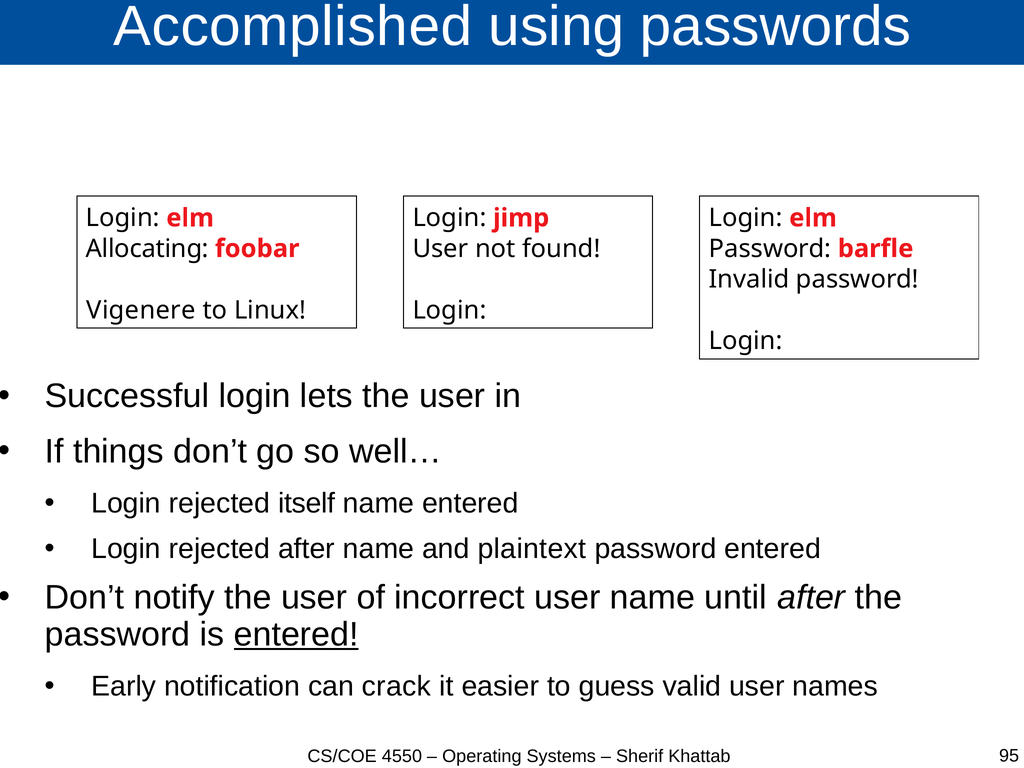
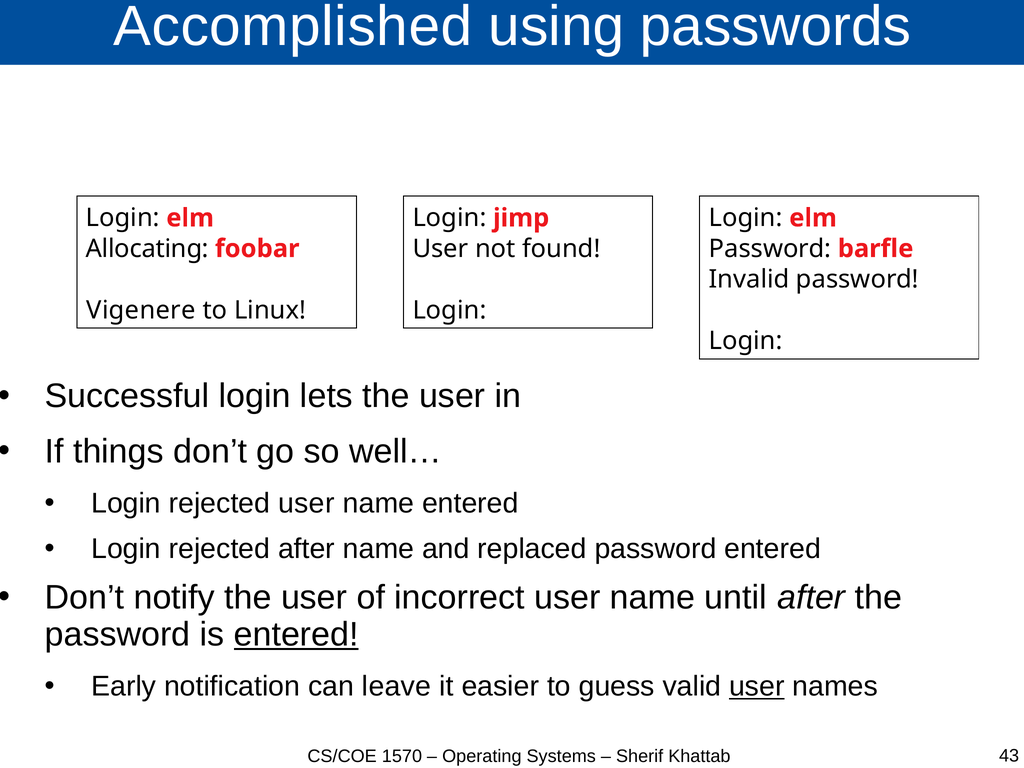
rejected itself: itself -> user
plaintext: plaintext -> replaced
crack: crack -> leave
user at (757, 686) underline: none -> present
4550: 4550 -> 1570
95: 95 -> 43
